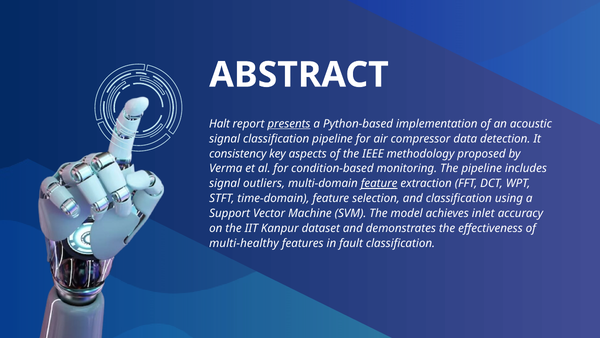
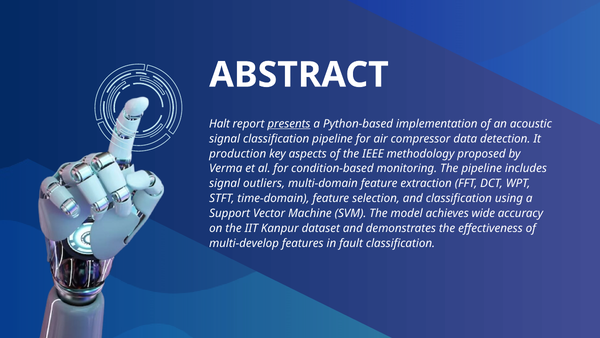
consistency: consistency -> production
feature at (379, 183) underline: present -> none
inlet: inlet -> wide
multi-healthy: multi-healthy -> multi-develop
